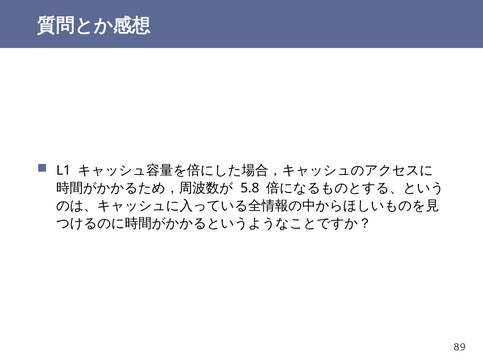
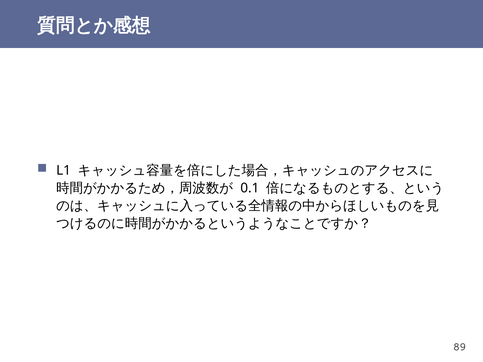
5.8: 5.8 -> 0.1
